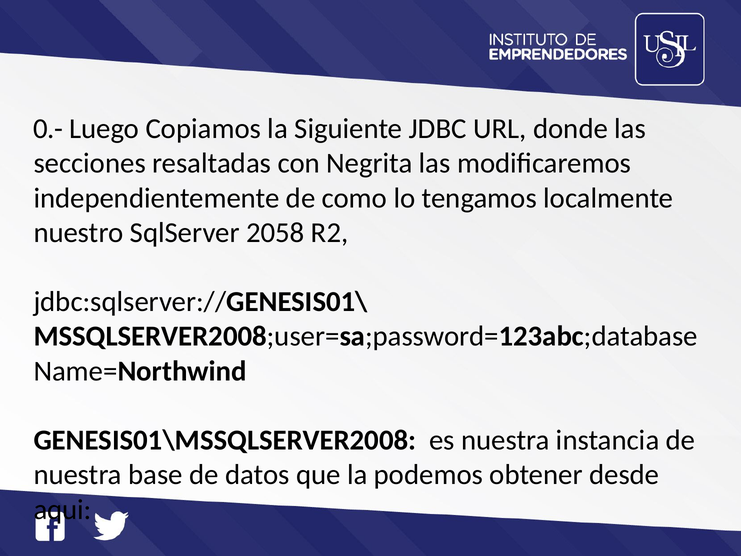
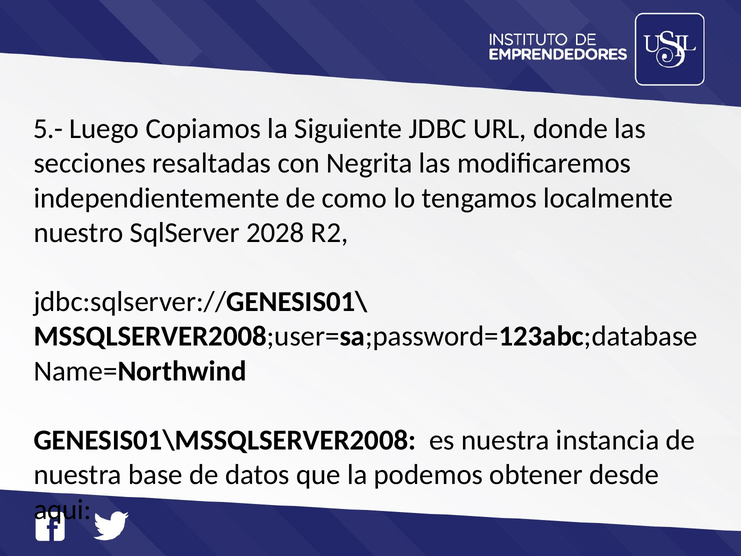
0.-: 0.- -> 5.-
2058: 2058 -> 2028
